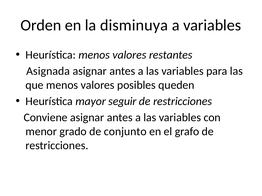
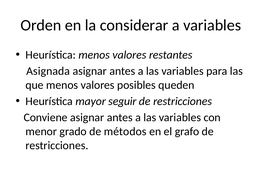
disminuya: disminuya -> considerar
conjunto: conjunto -> métodos
